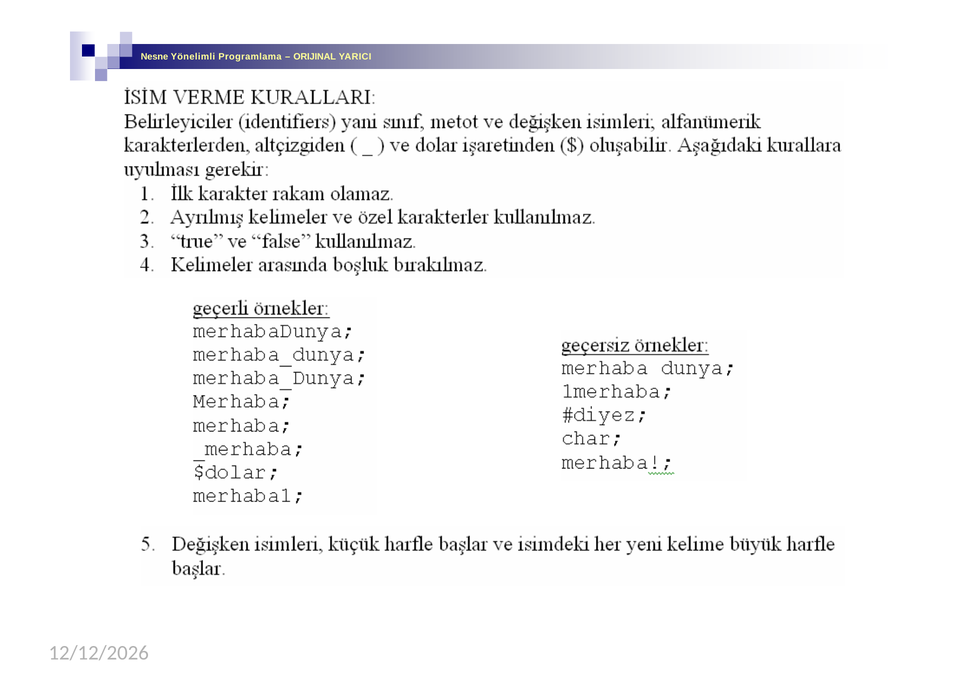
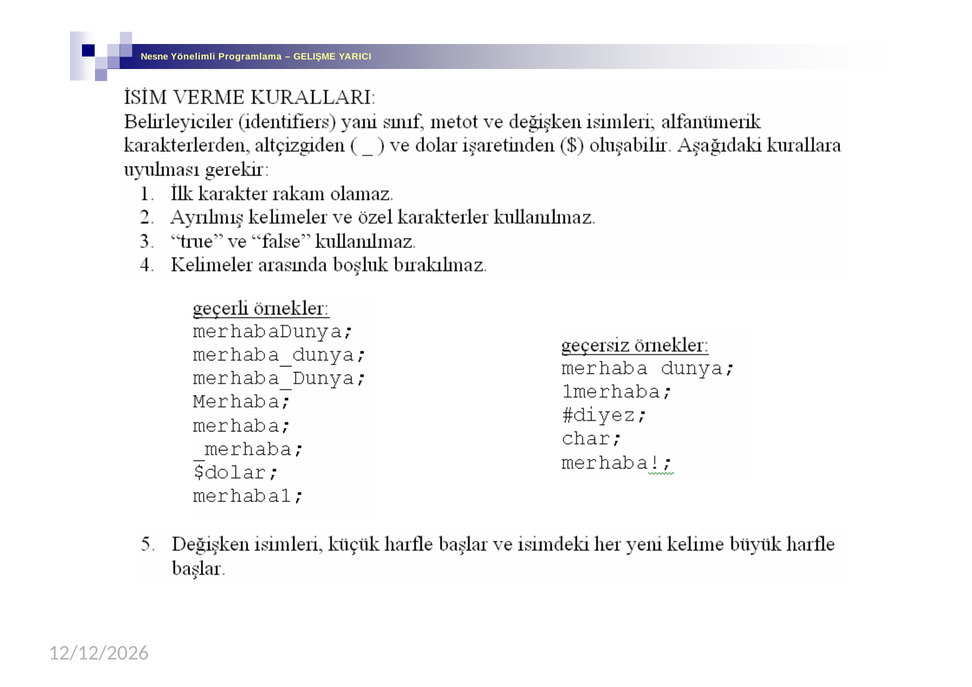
ORIJINAL: ORIJINAL -> GELIŞME
